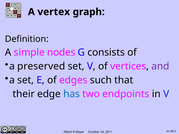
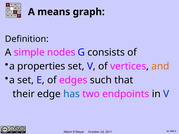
vertex: vertex -> means
preserved: preserved -> properties
and colour: purple -> orange
